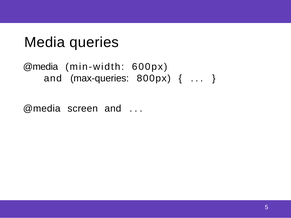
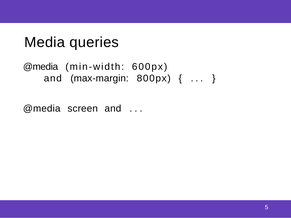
max-queries: max-queries -> max-margin
